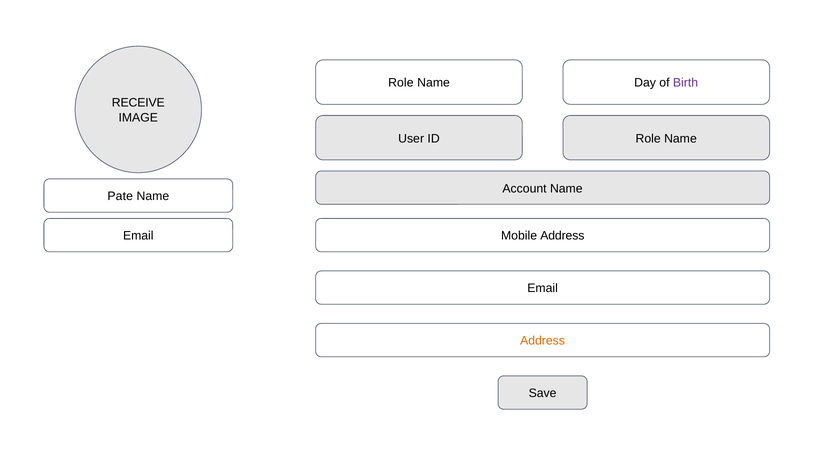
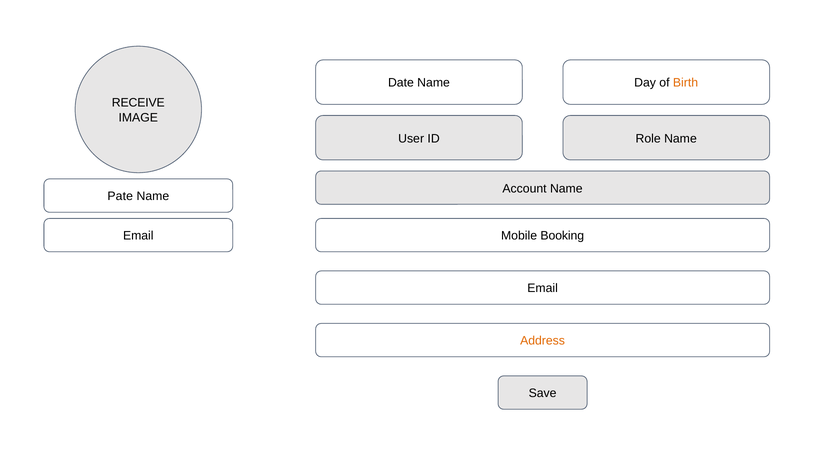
Role at (401, 83): Role -> Date
Birth colour: purple -> orange
Mobile Address: Address -> Booking
